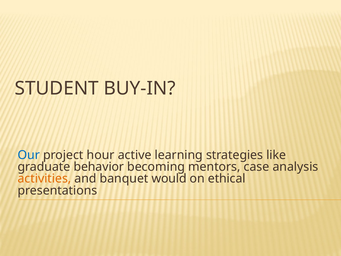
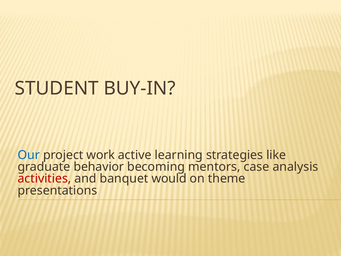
hour: hour -> work
activities colour: orange -> red
ethical: ethical -> theme
